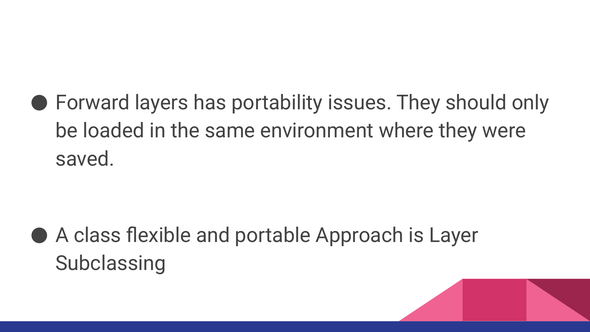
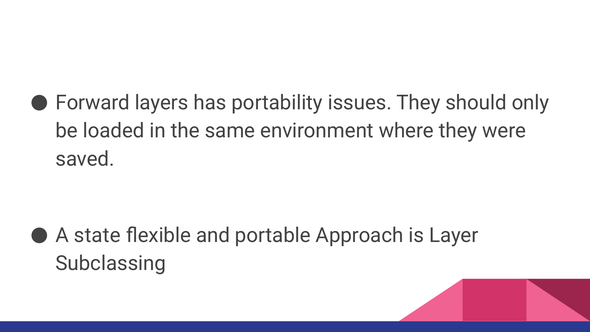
class: class -> state
